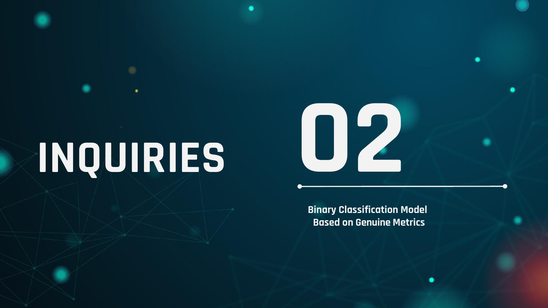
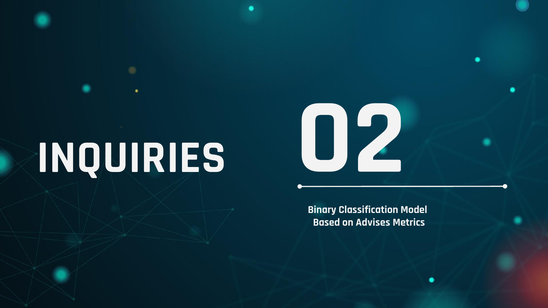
Genuine: Genuine -> Advises
